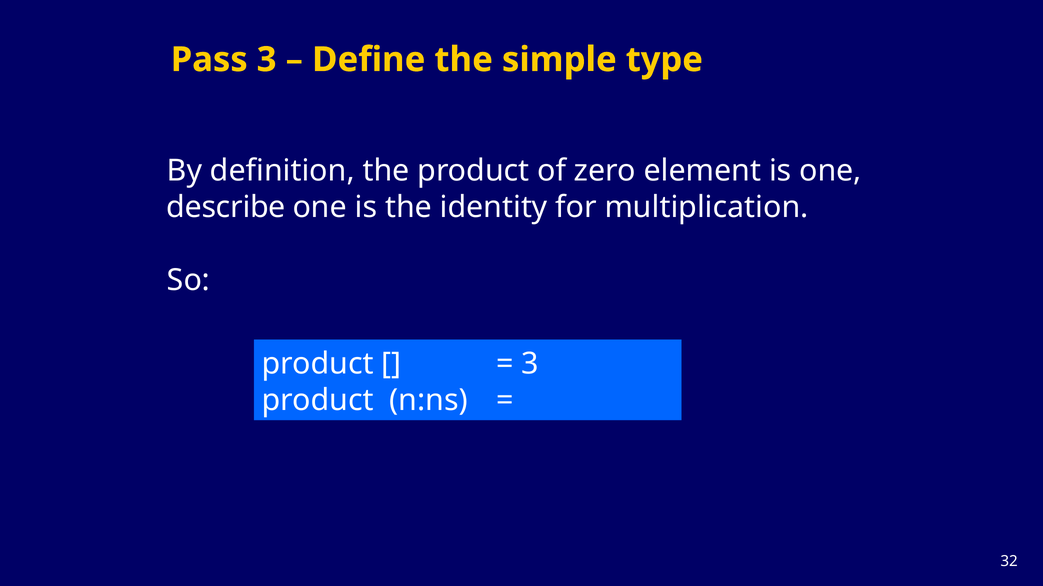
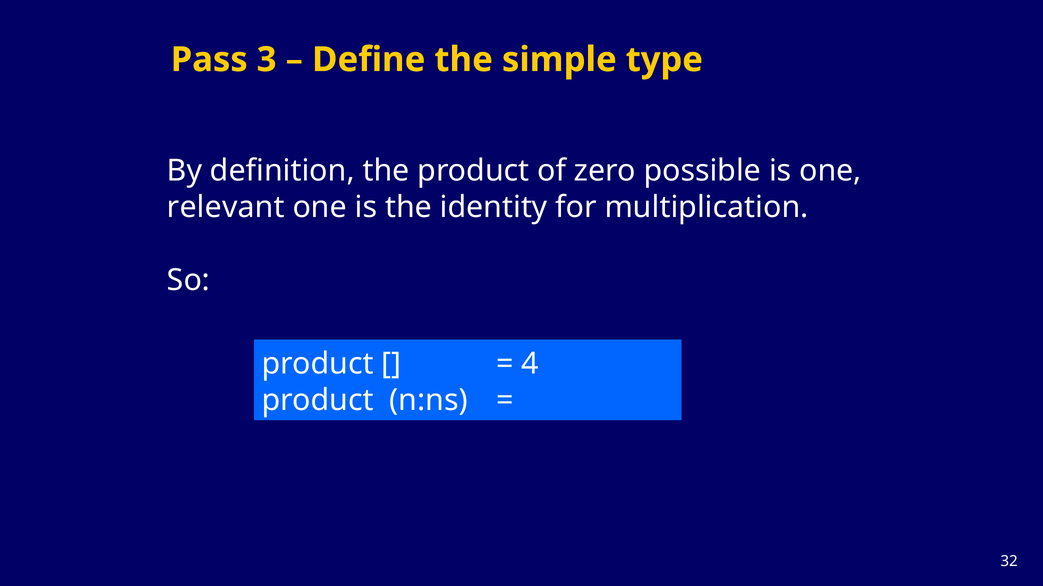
element: element -> possible
describe: describe -> relevant
3 at (530, 364): 3 -> 4
